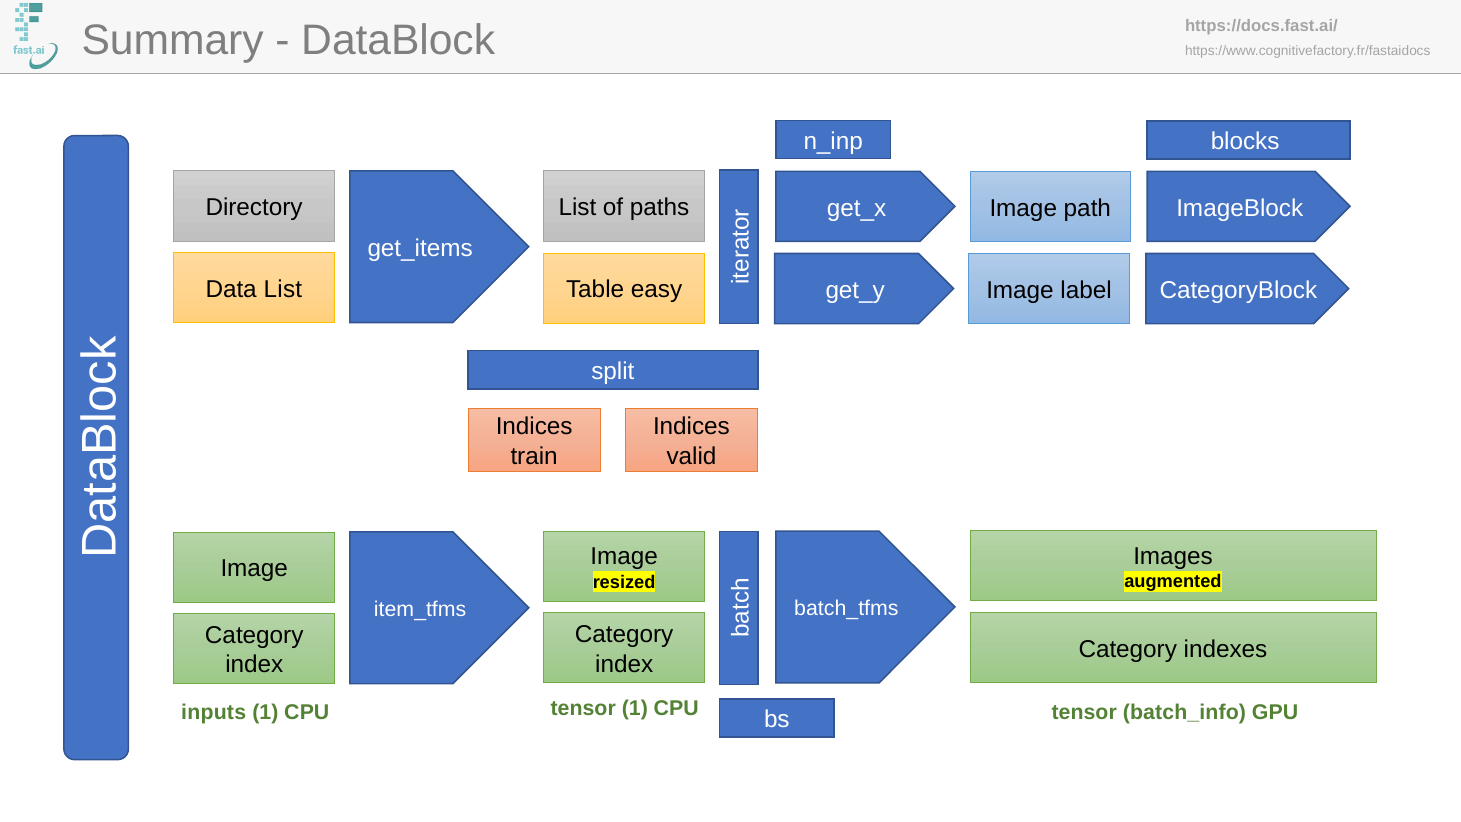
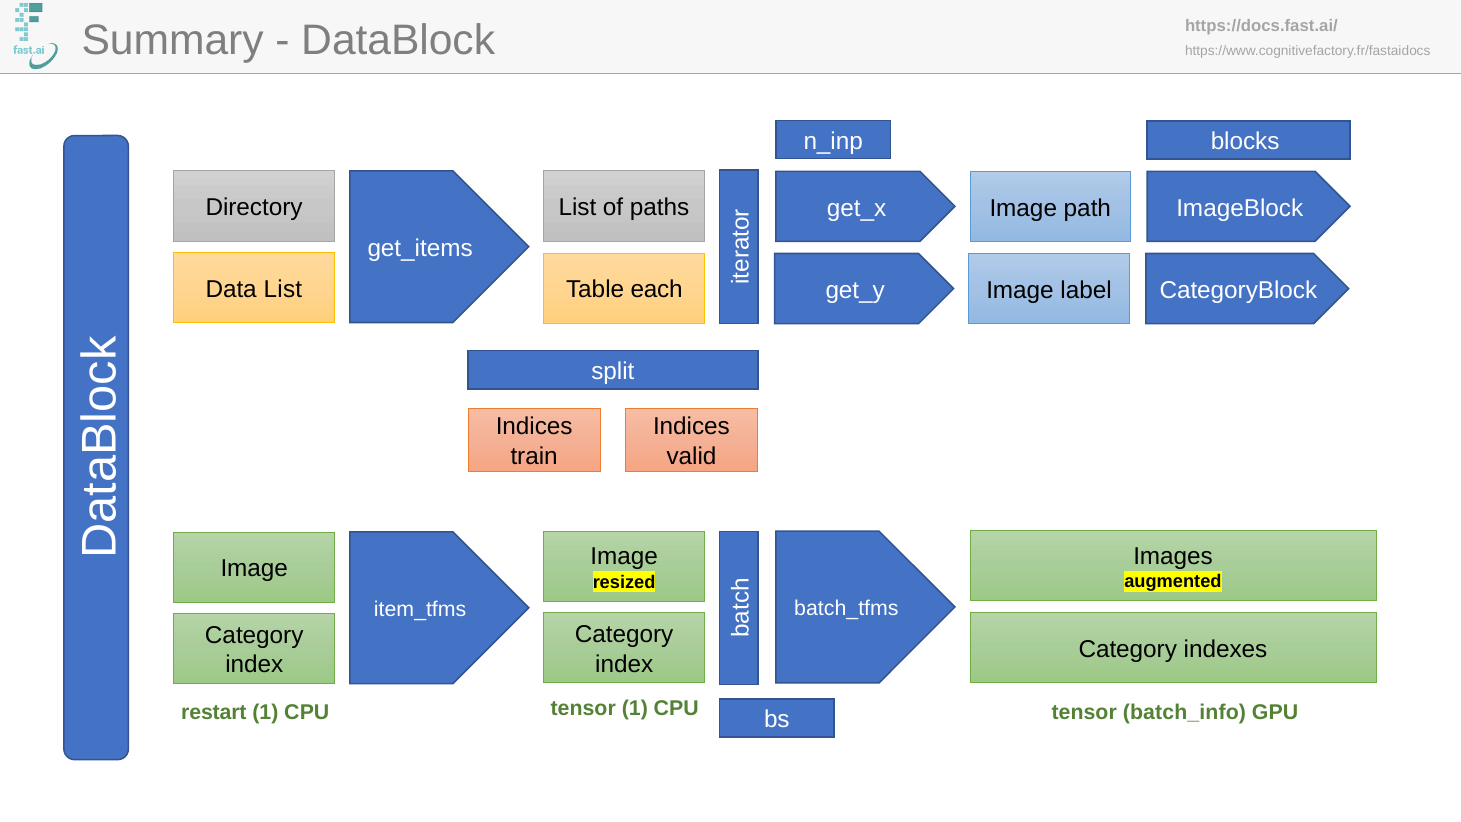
easy: easy -> each
inputs: inputs -> restart
